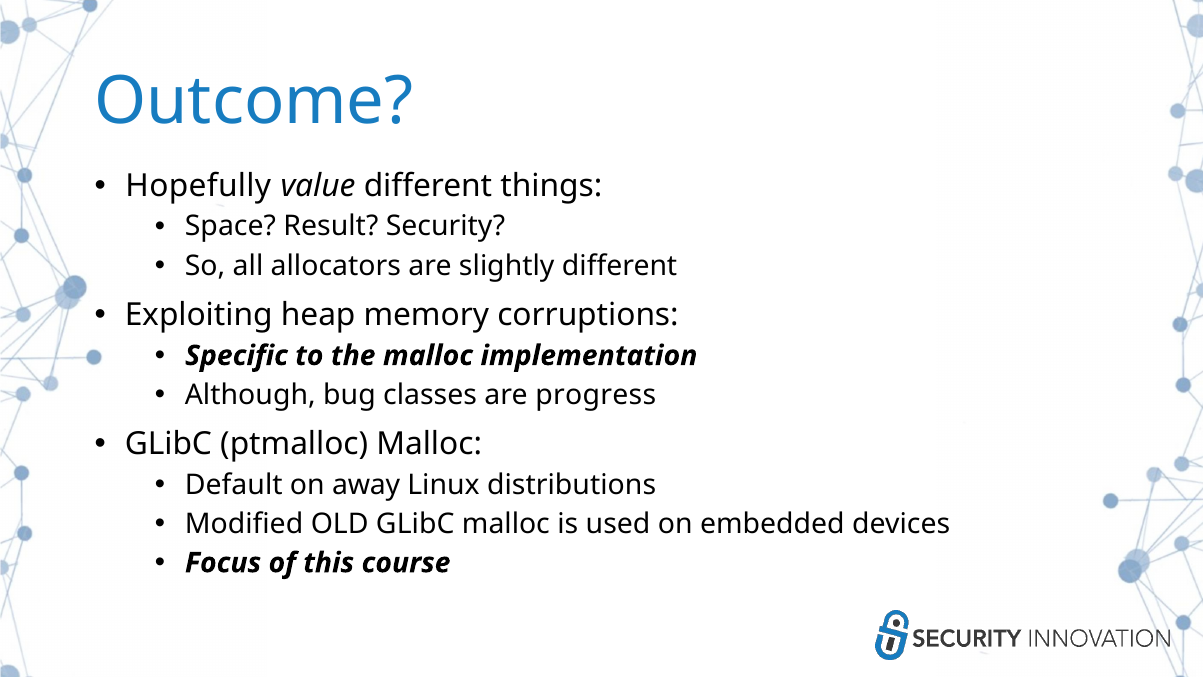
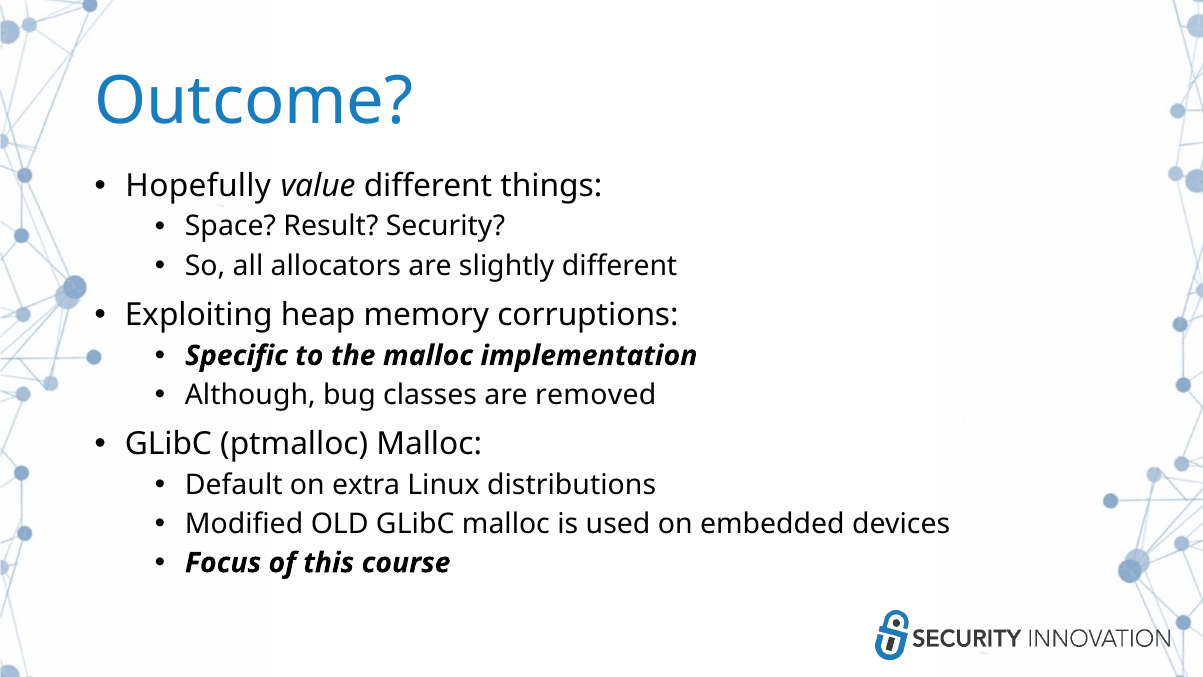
progress: progress -> removed
away: away -> extra
